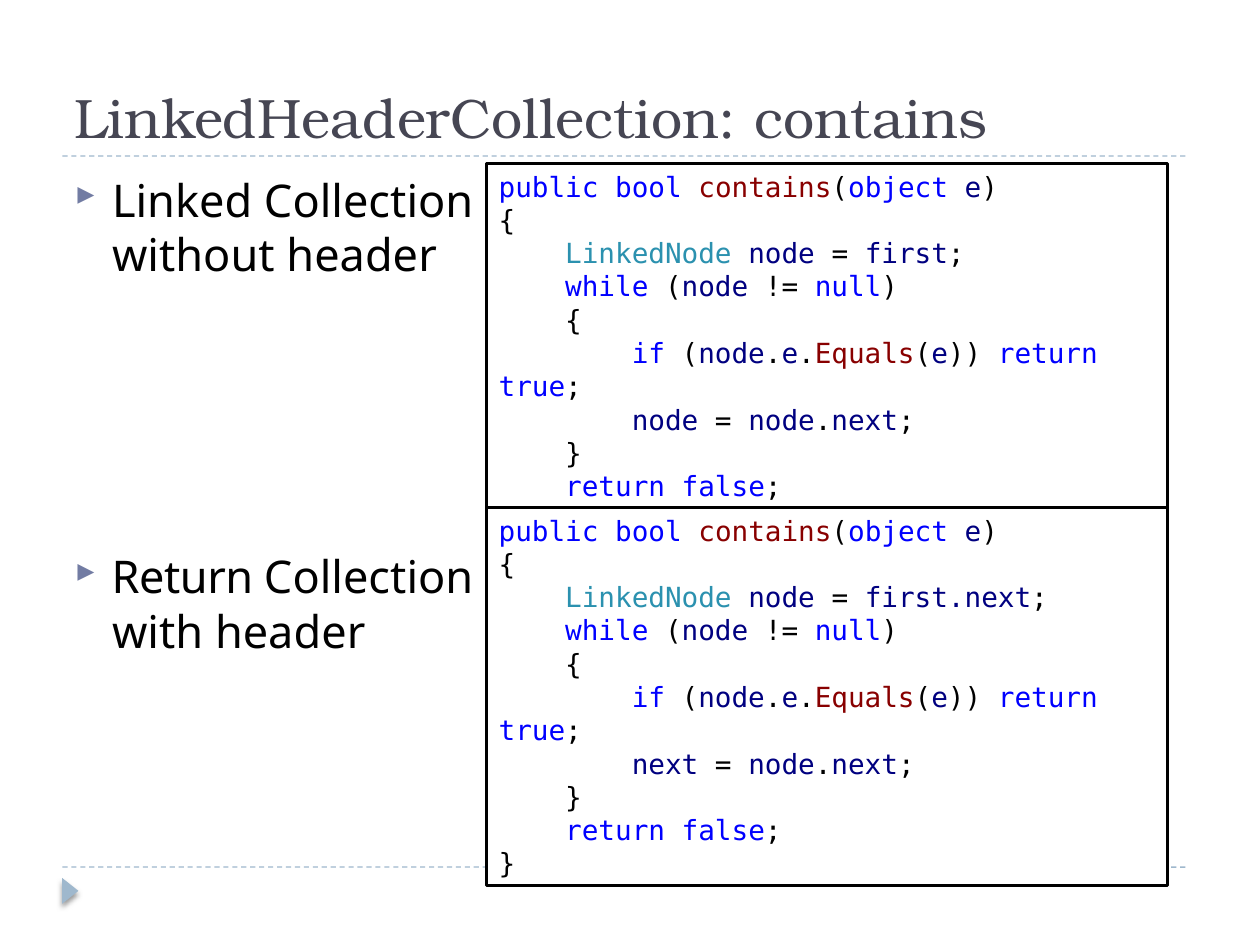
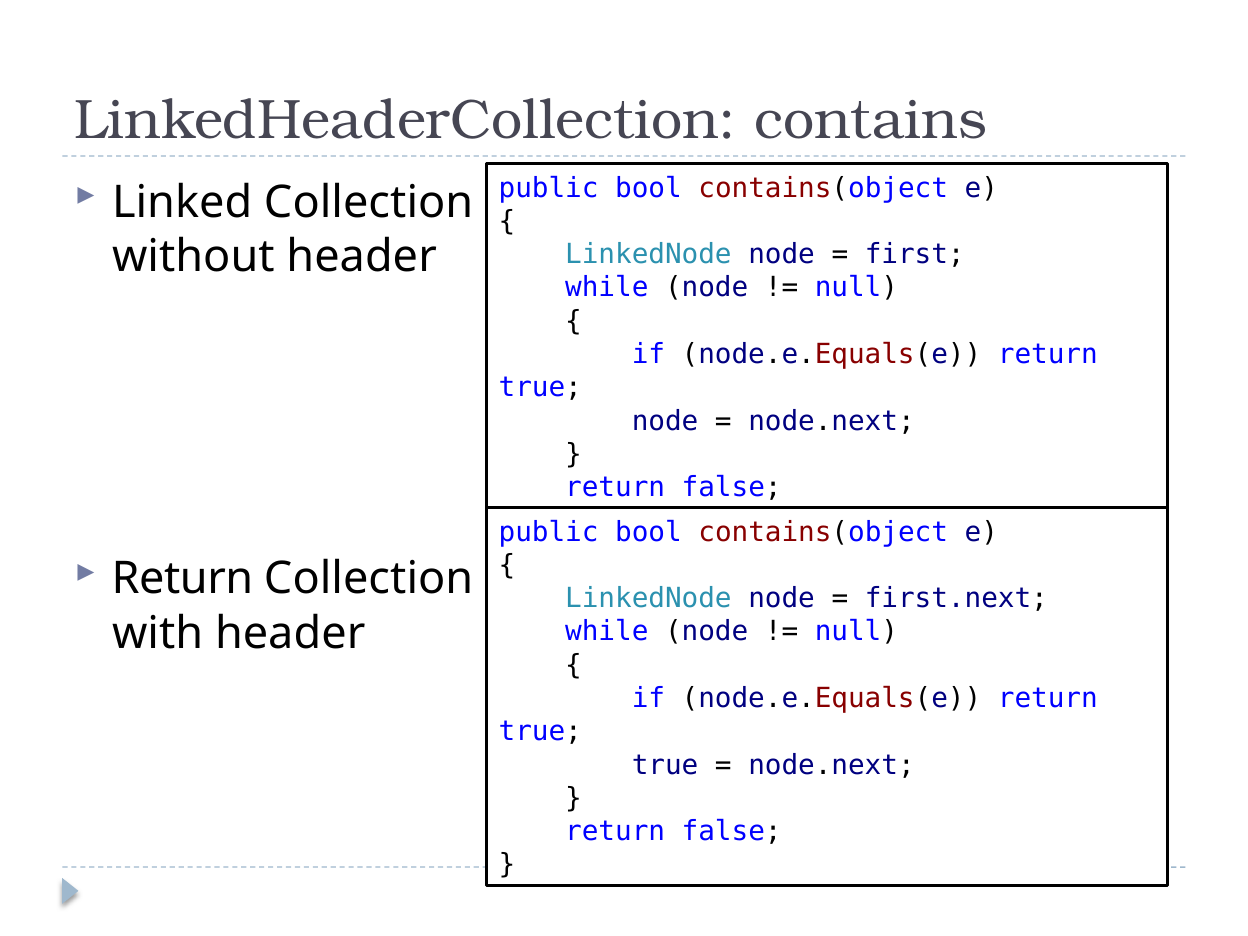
next at (665, 765): next -> true
